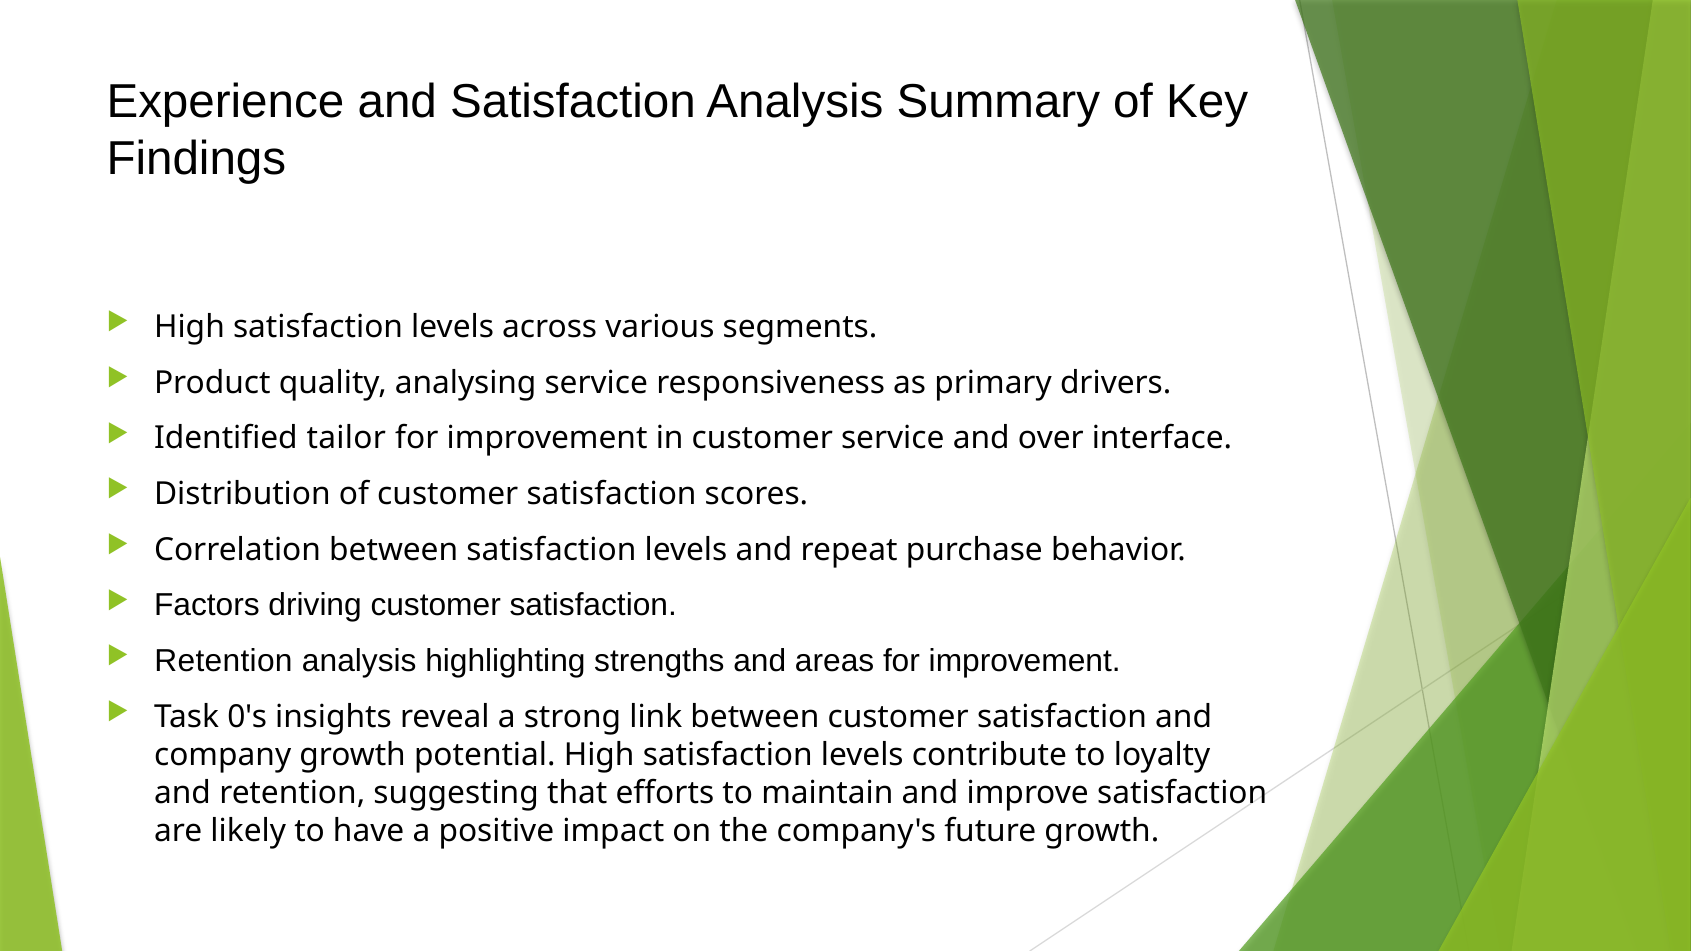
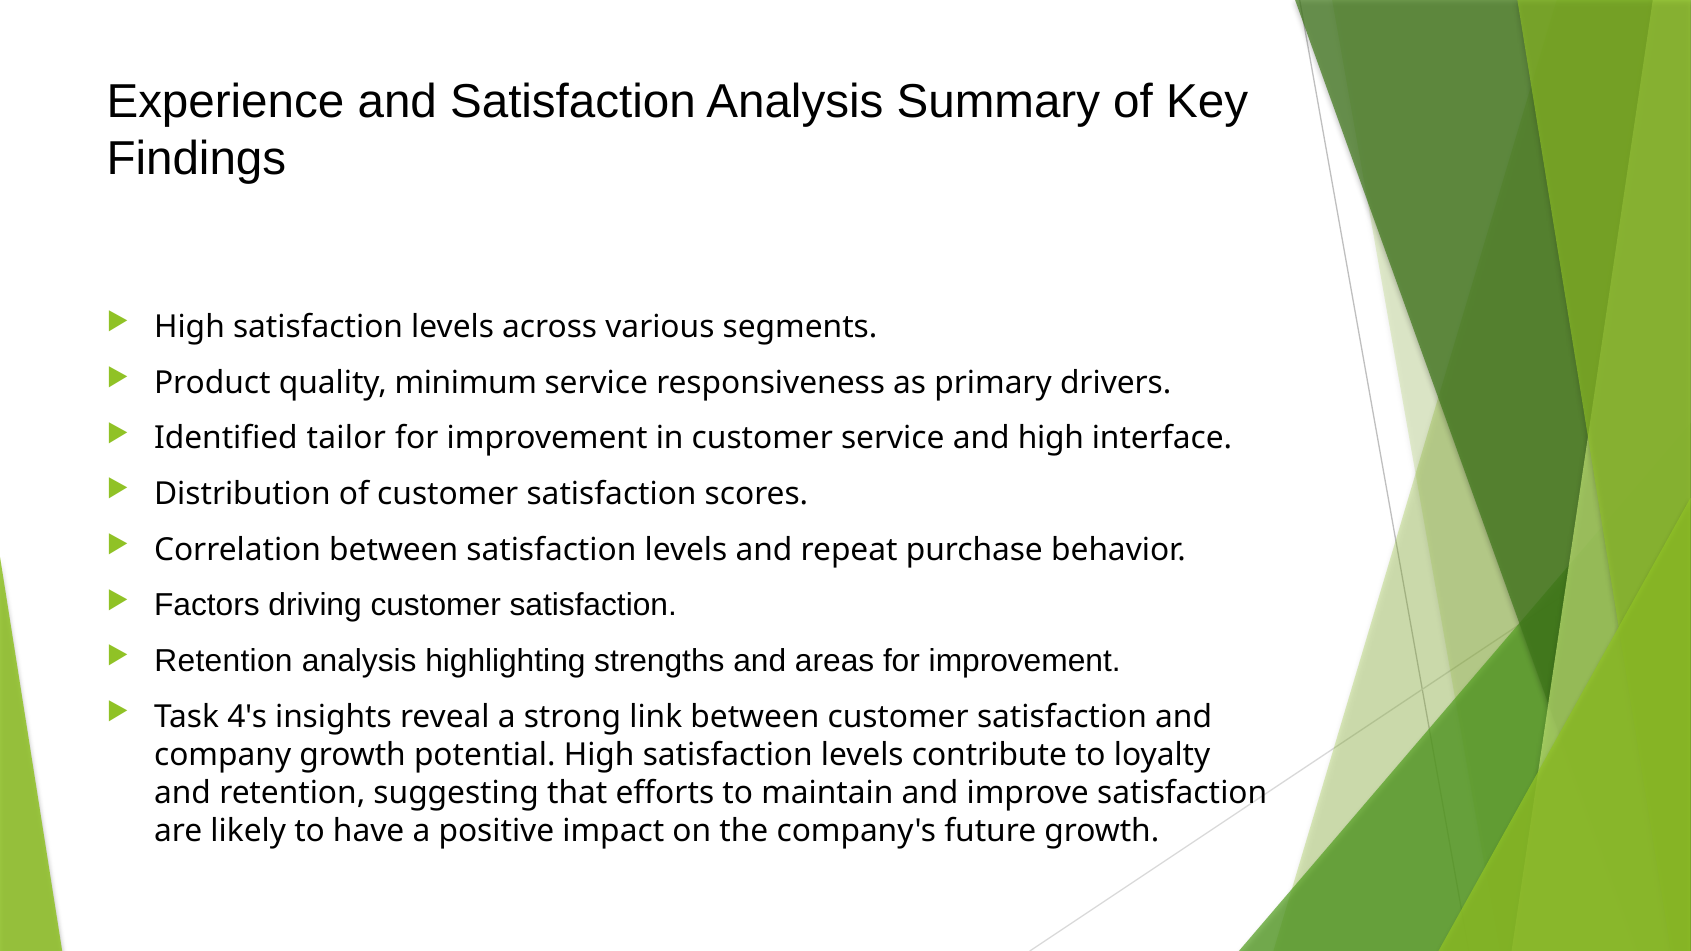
analysing: analysing -> minimum
and over: over -> high
0's: 0's -> 4's
